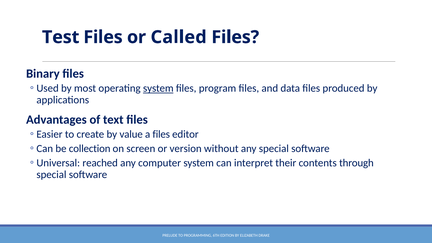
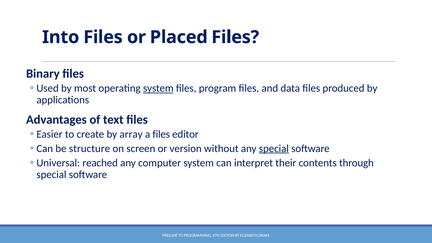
Test: Test -> Into
Called: Called -> Placed
value: value -> array
collection: collection -> structure
special at (274, 149) underline: none -> present
